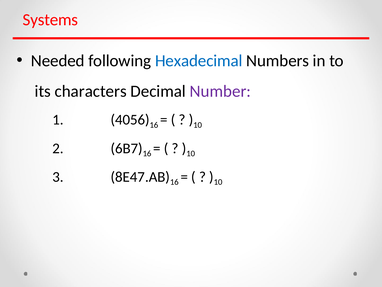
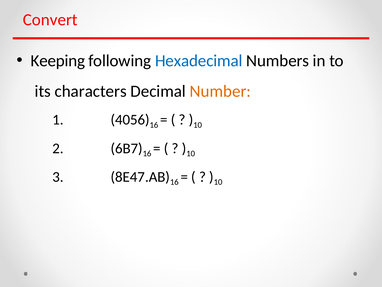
Systems: Systems -> Convert
Needed: Needed -> Keeping
Number colour: purple -> orange
